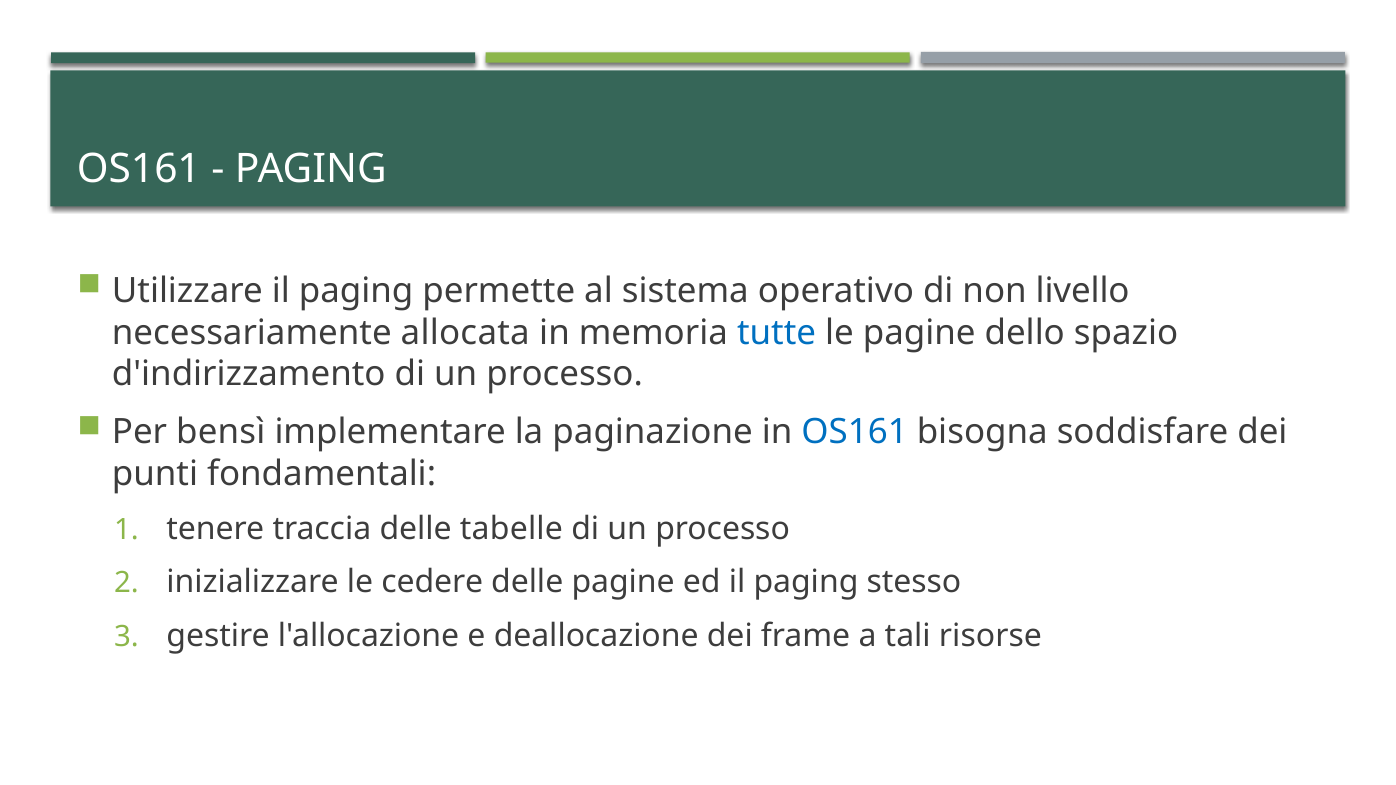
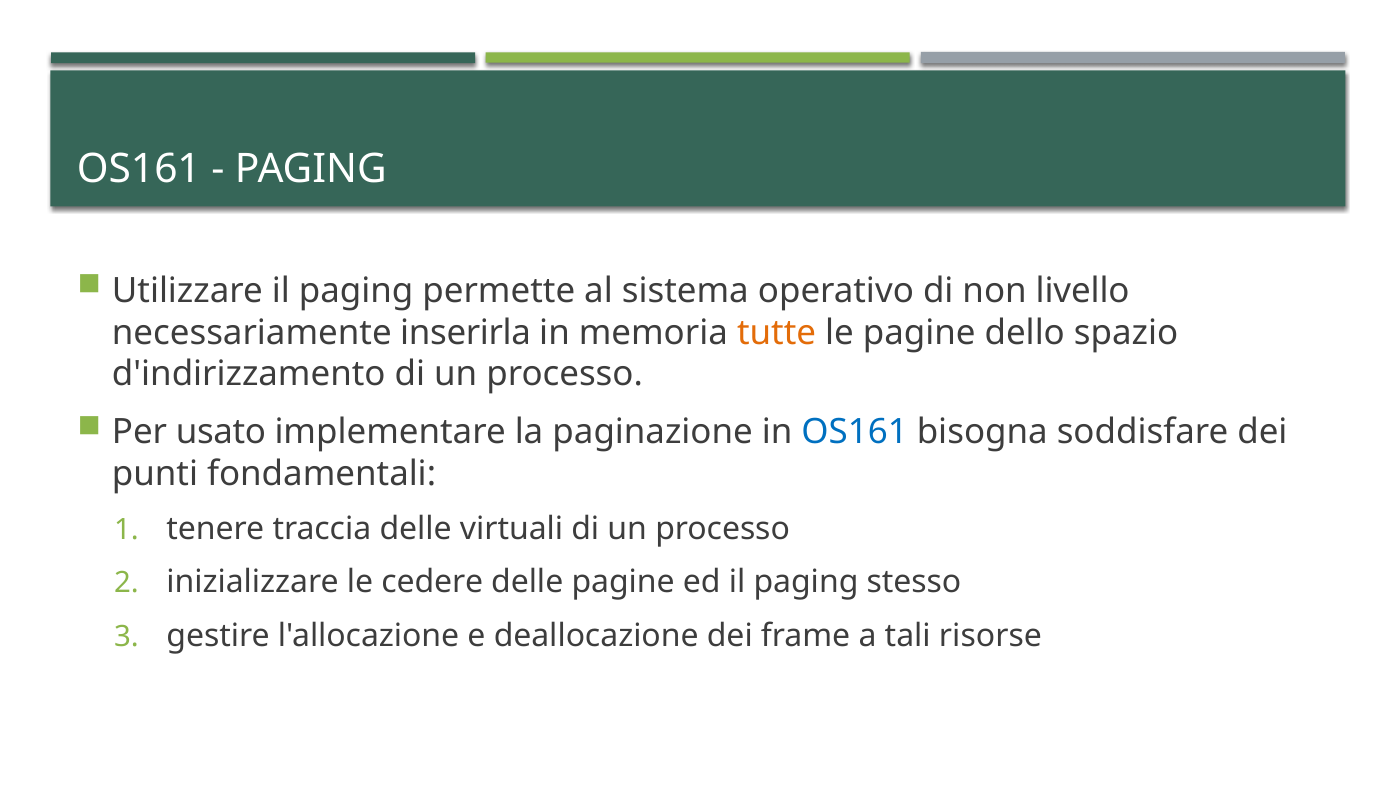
allocata: allocata -> inserirla
tutte colour: blue -> orange
bensì: bensì -> usato
tabelle: tabelle -> virtuali
